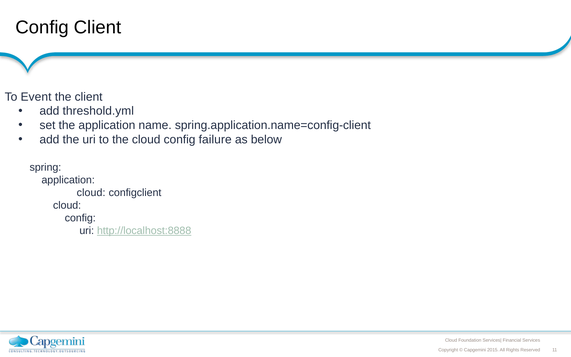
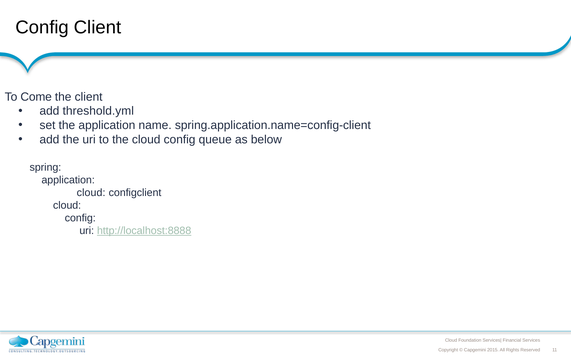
Event: Event -> Come
failure: failure -> queue
